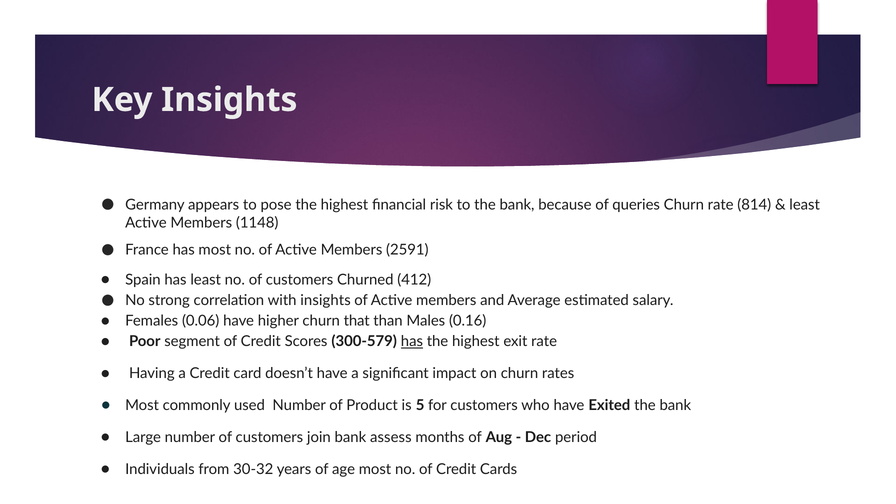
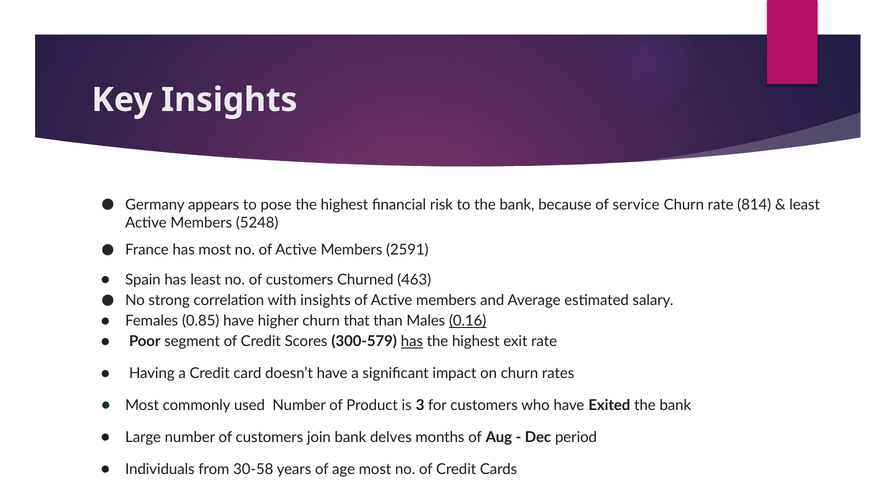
queries: queries -> service
1148: 1148 -> 5248
412: 412 -> 463
0.06: 0.06 -> 0.85
0.16 underline: none -> present
5: 5 -> 3
assess: assess -> delves
30-32: 30-32 -> 30-58
